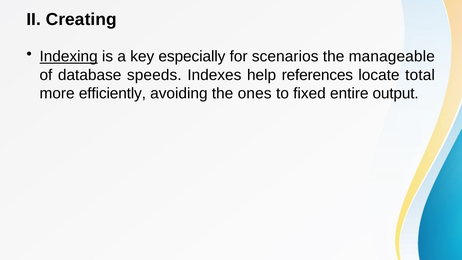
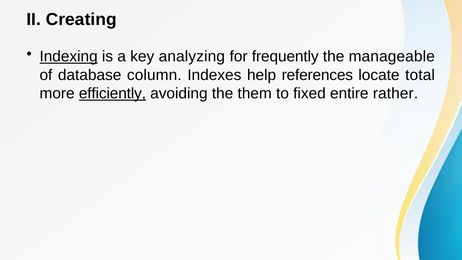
especially: especially -> analyzing
scenarios: scenarios -> frequently
speeds: speeds -> column
efficiently underline: none -> present
ones: ones -> them
output: output -> rather
